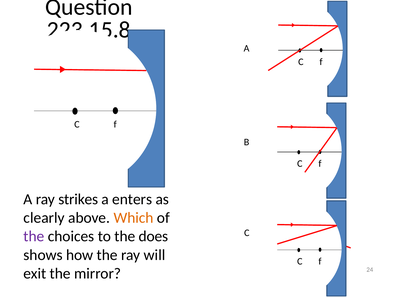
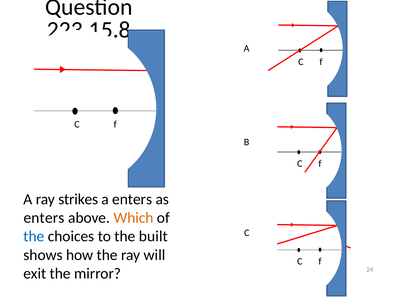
clearly at (44, 218): clearly -> enters
the at (34, 236) colour: purple -> blue
does: does -> built
